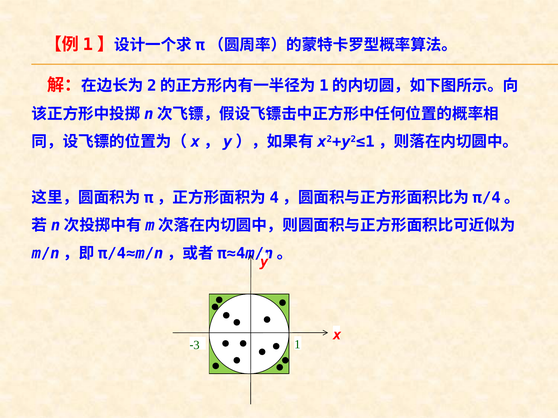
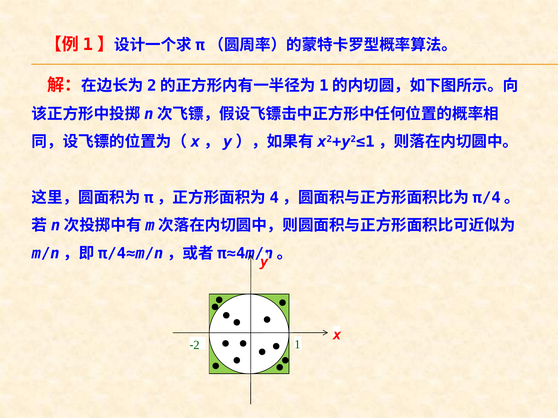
3: 3 -> 2
